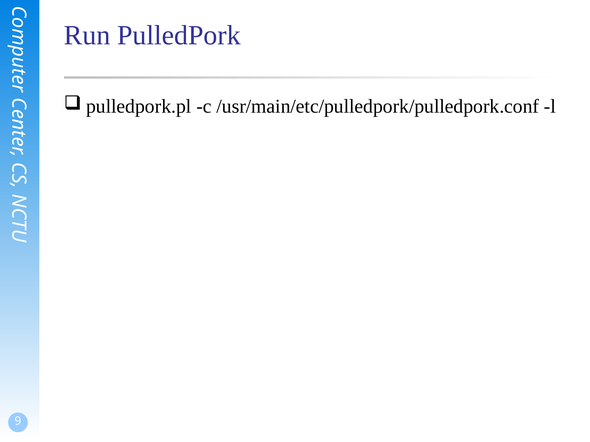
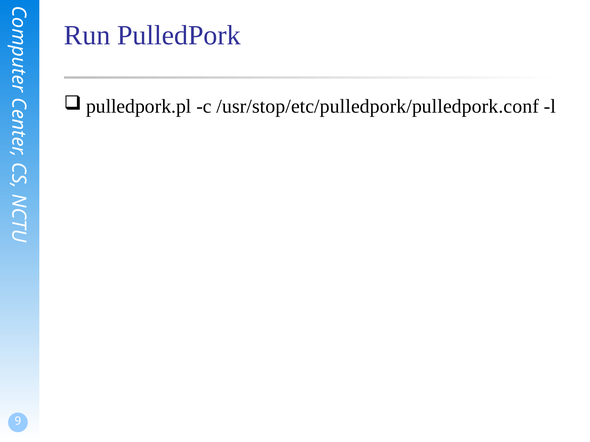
/usr/main/etc/pulledpork/pulledpork.conf: /usr/main/etc/pulledpork/pulledpork.conf -> /usr/stop/etc/pulledpork/pulledpork.conf
